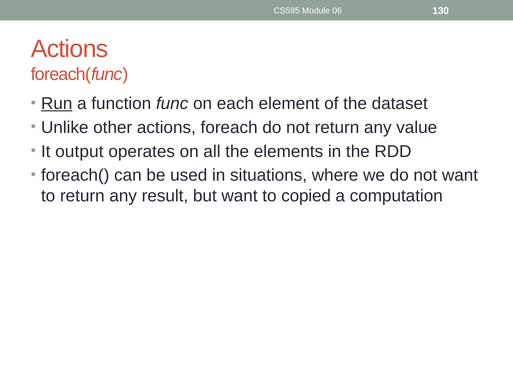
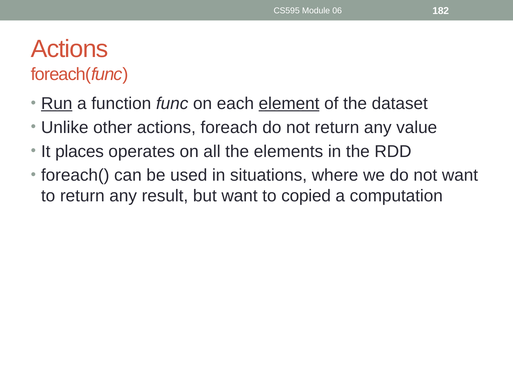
130: 130 -> 182
element underline: none -> present
output: output -> places
